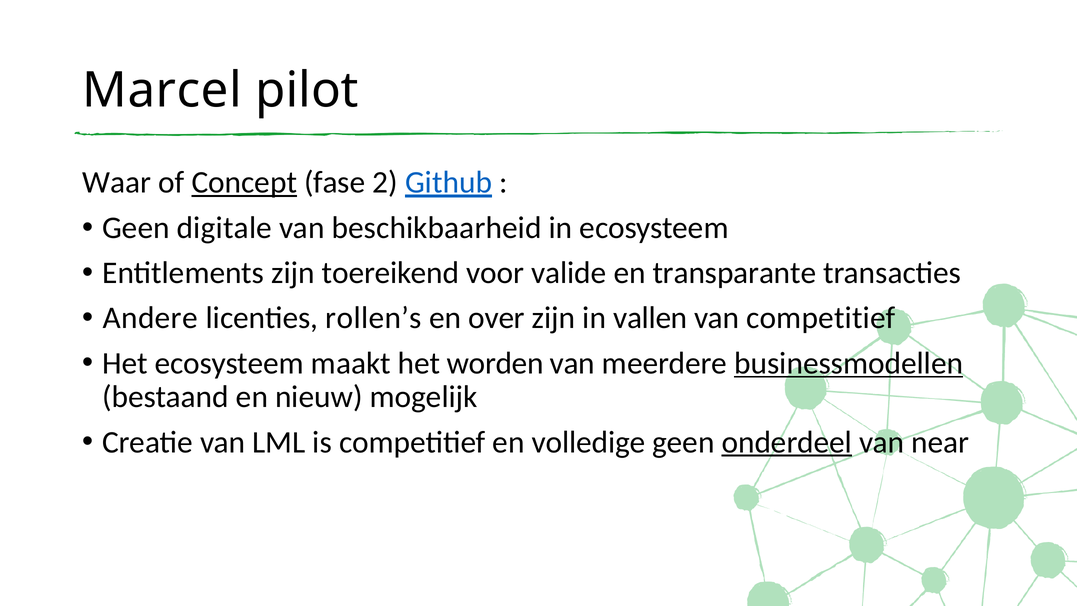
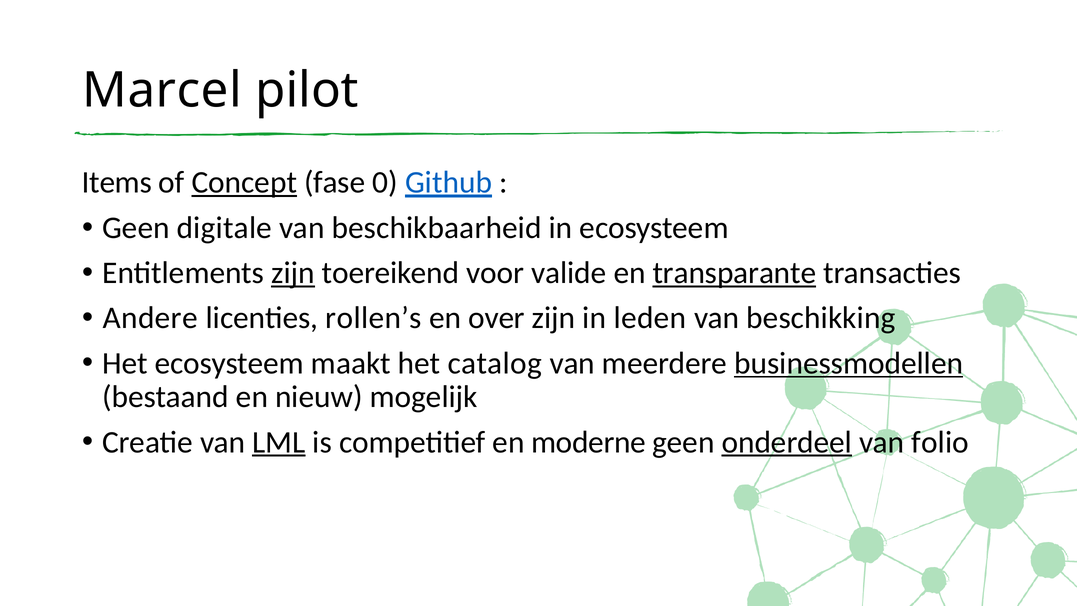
Waar: Waar -> Items
2: 2 -> 0
zijn at (293, 273) underline: none -> present
transparante underline: none -> present
vallen: vallen -> leden
van competitief: competitief -> beschikking
worden: worden -> catalog
LML underline: none -> present
volledige: volledige -> moderne
near: near -> folio
